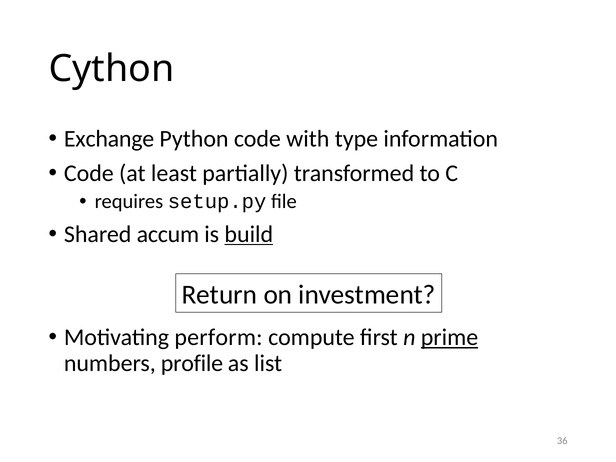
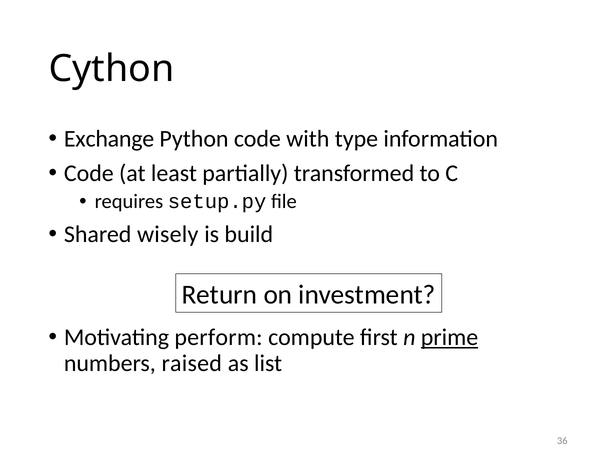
accum: accum -> wisely
build underline: present -> none
profile: profile -> raised
